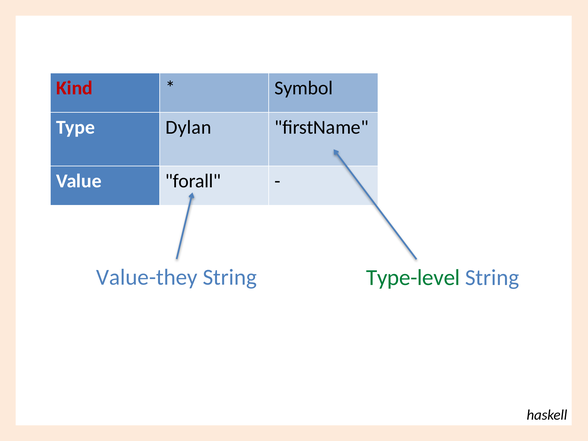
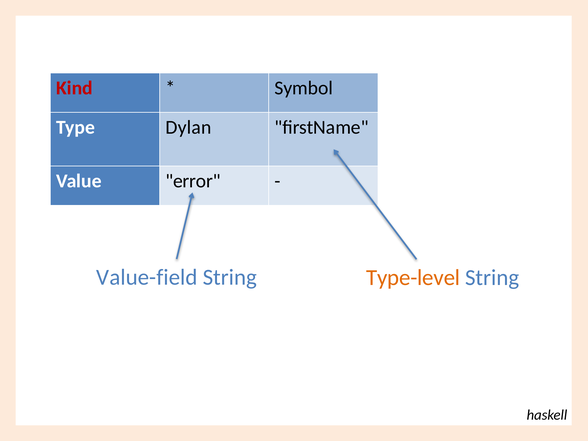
forall: forall -> error
Value-they: Value-they -> Value-field
Type-level colour: green -> orange
